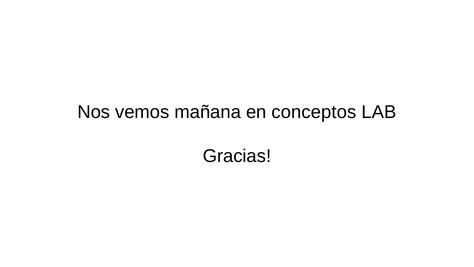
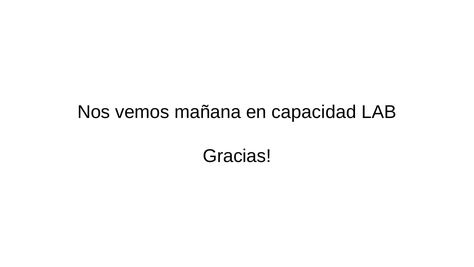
conceptos: conceptos -> capacidad
